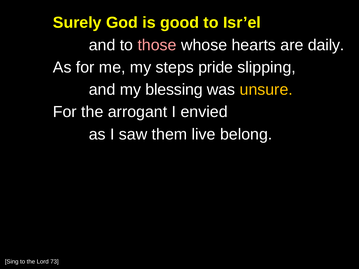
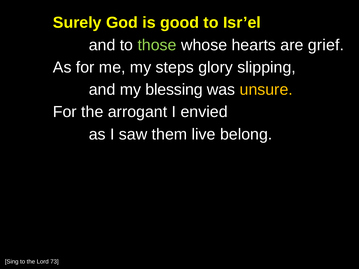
those colour: pink -> light green
daily: daily -> grief
pride: pride -> glory
